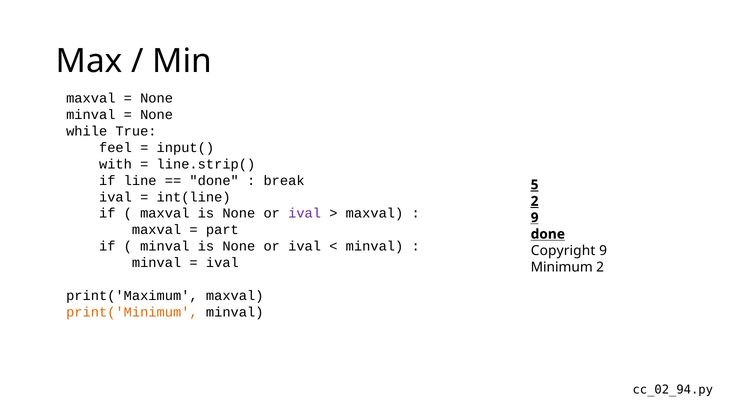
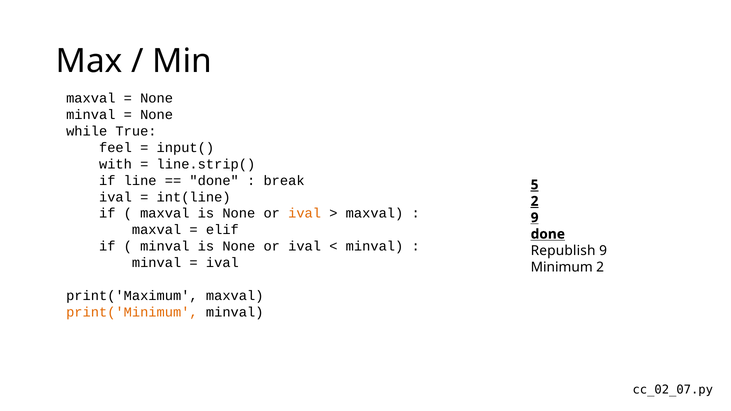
ival at (305, 214) colour: purple -> orange
part: part -> elif
Copyright: Copyright -> Republish
cc_02_94.py: cc_02_94.py -> cc_02_07.py
